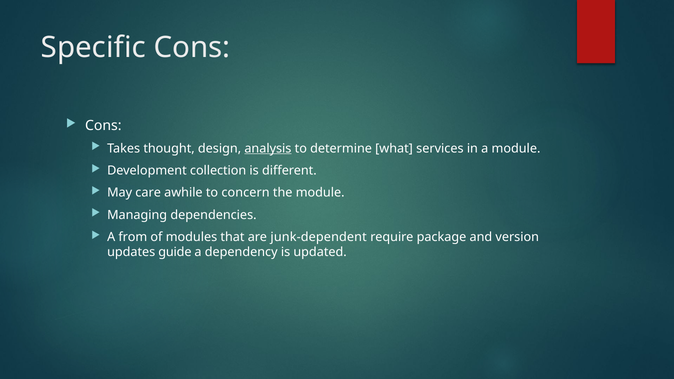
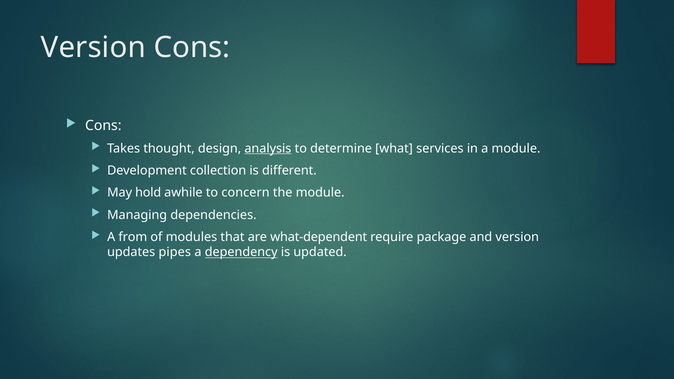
Specific at (93, 47): Specific -> Version
care: care -> hold
junk-dependent: junk-dependent -> what-dependent
guide: guide -> pipes
dependency underline: none -> present
